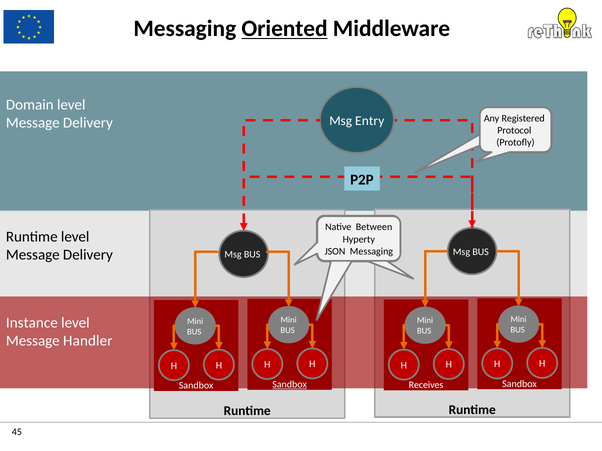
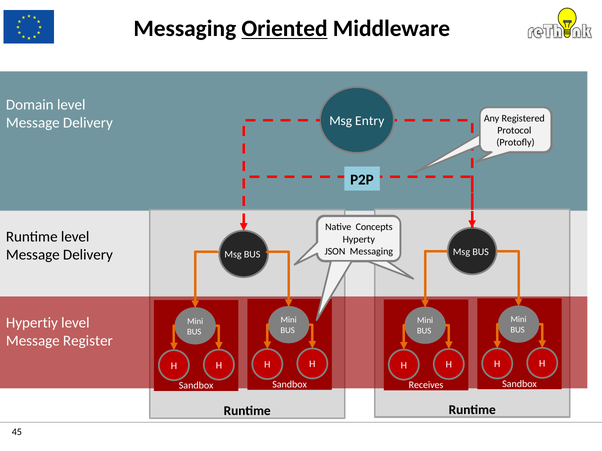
Between: Between -> Concepts
Instance: Instance -> Hypertiy
Handler: Handler -> Register
Sandbox at (290, 385) underline: present -> none
